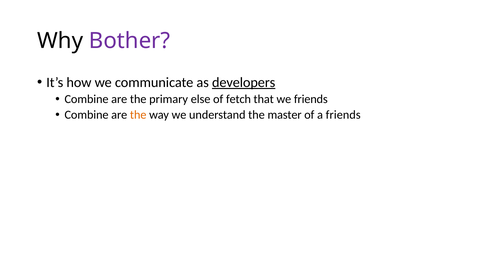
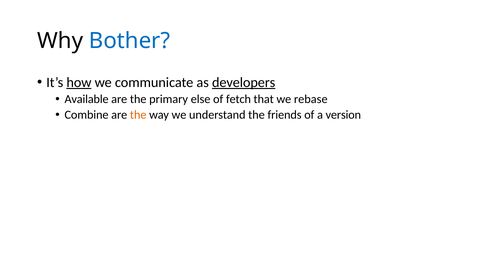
Bother colour: purple -> blue
how underline: none -> present
Combine at (87, 99): Combine -> Available
we friends: friends -> rebase
master: master -> friends
a friends: friends -> version
